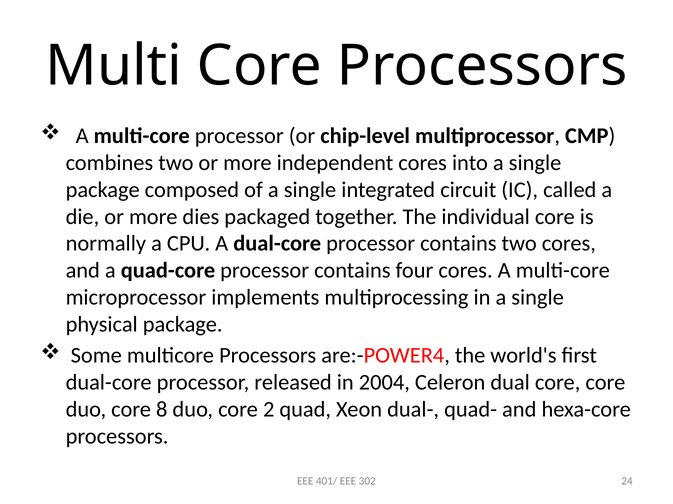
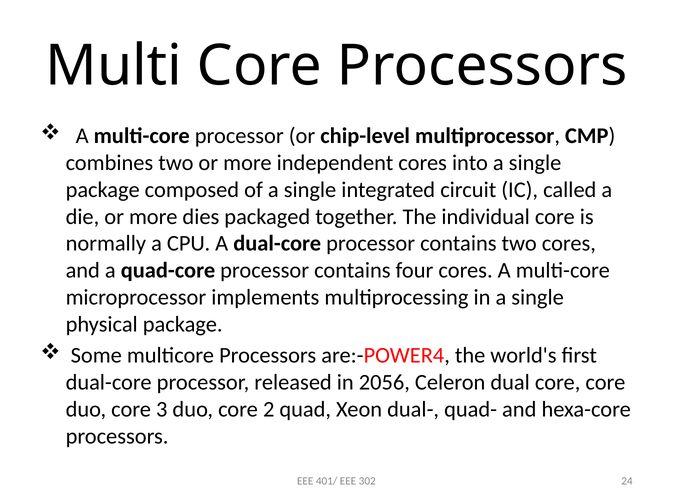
2004: 2004 -> 2056
8: 8 -> 3
